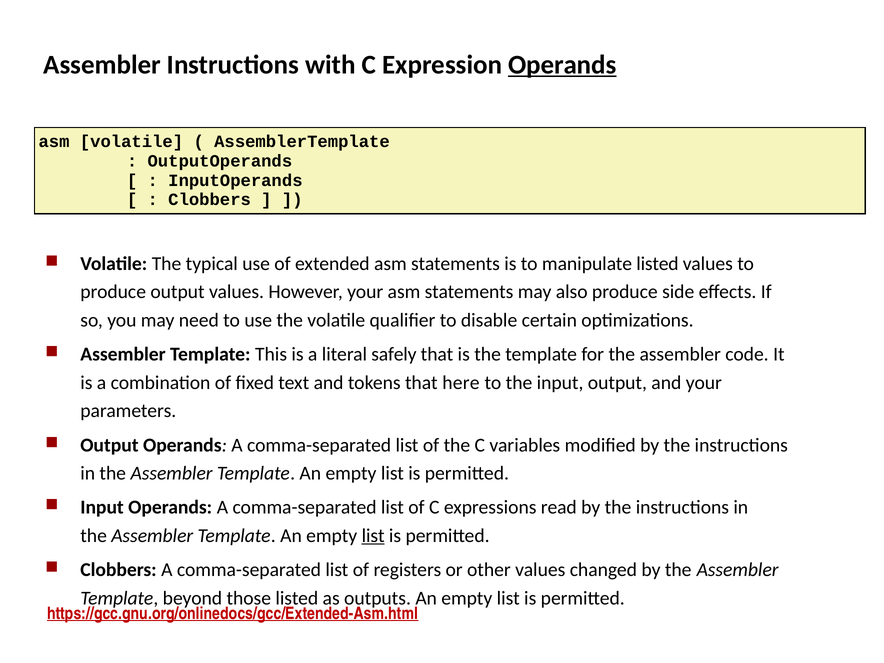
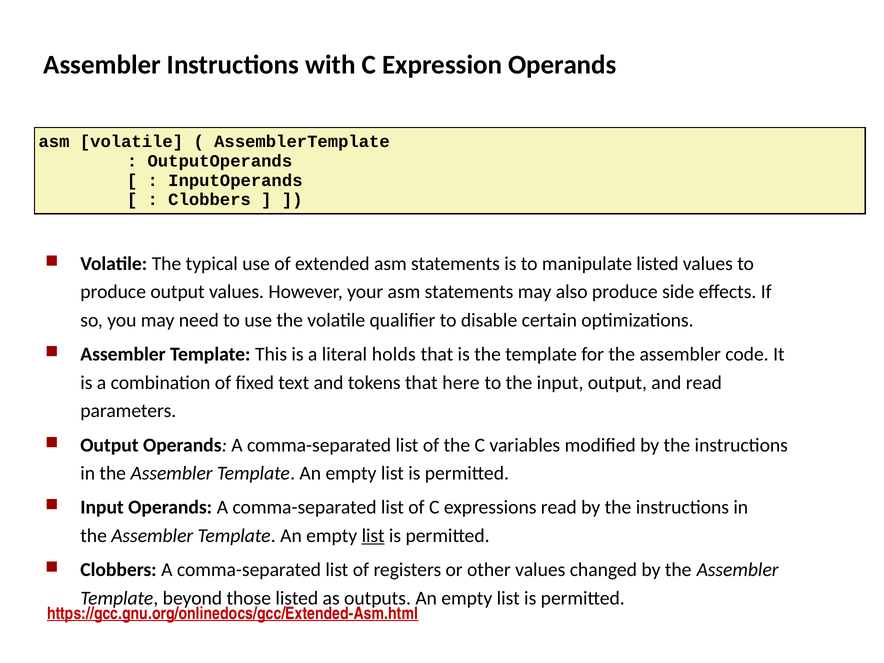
Operands at (562, 65) underline: present -> none
safely: safely -> holds
and your: your -> read
